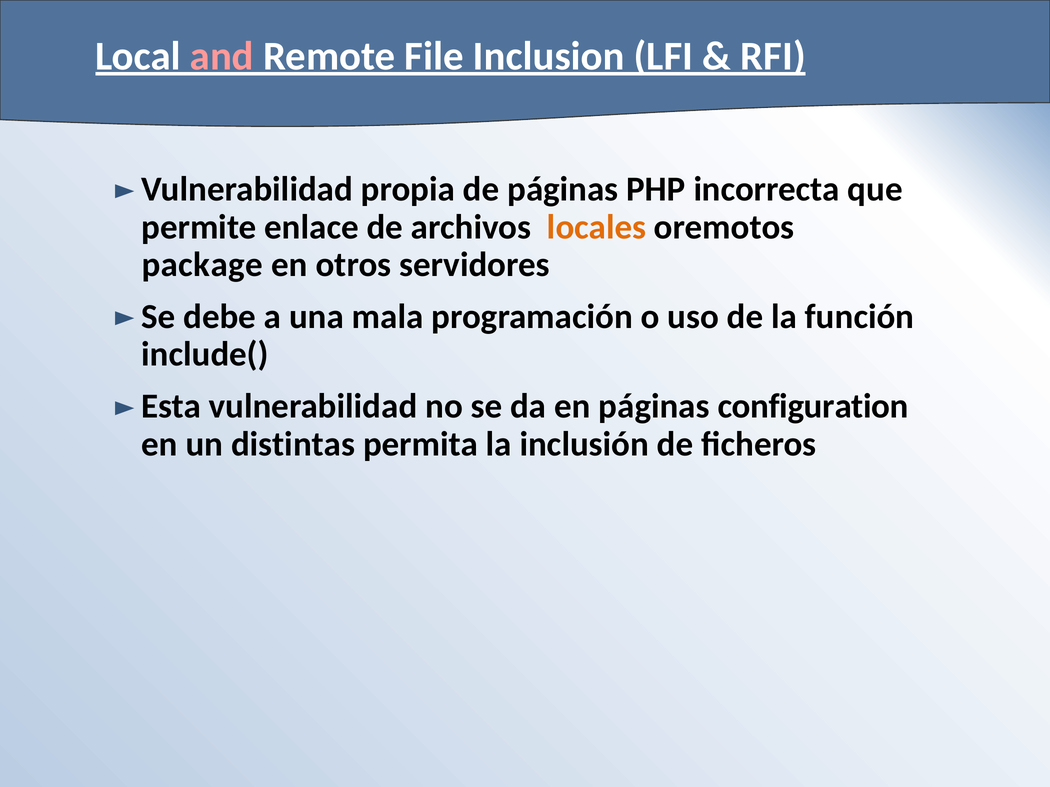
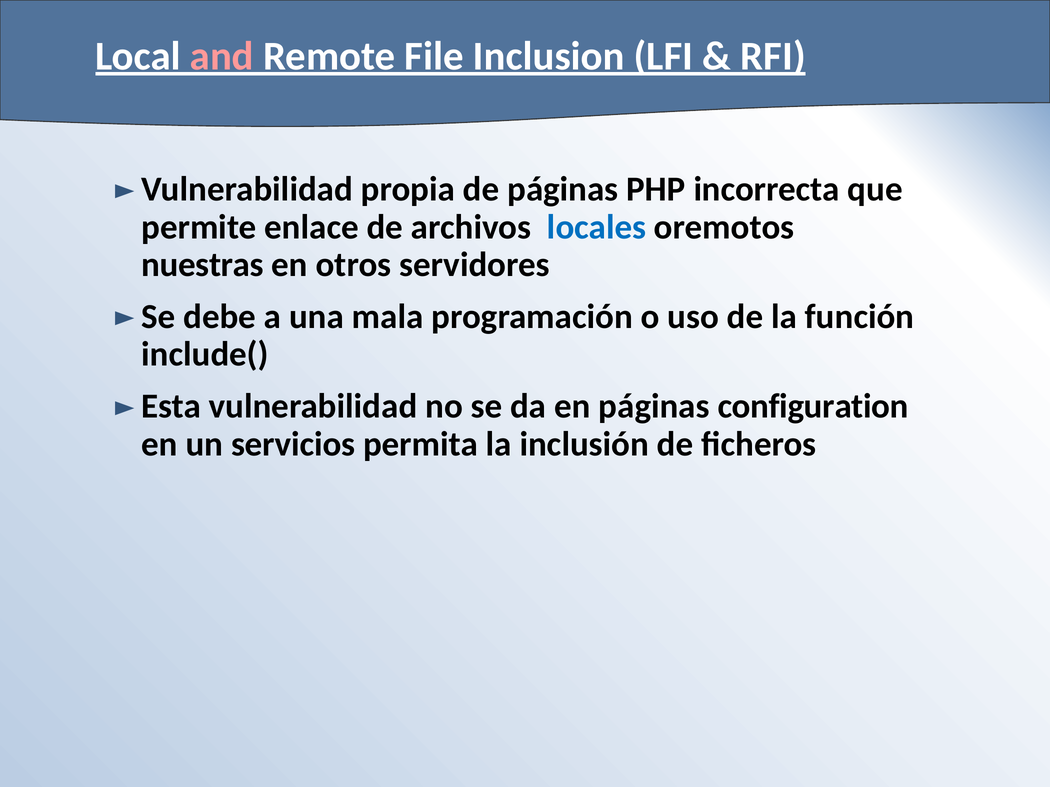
locales colour: orange -> blue
package: package -> nuestras
distintas: distintas -> servicios
